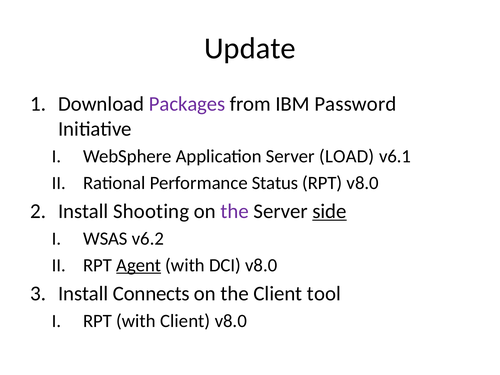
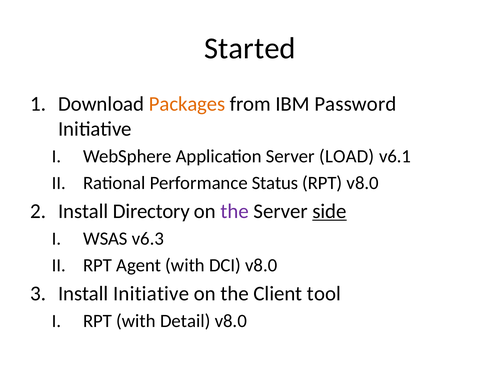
Update: Update -> Started
Packages colour: purple -> orange
Shooting: Shooting -> Directory
v6.2: v6.2 -> v6.3
Agent underline: present -> none
Install Connects: Connects -> Initiative
with Client: Client -> Detail
